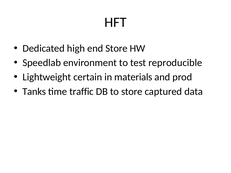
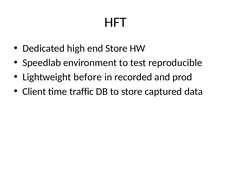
certain: certain -> before
materials: materials -> recorded
Tanks: Tanks -> Client
